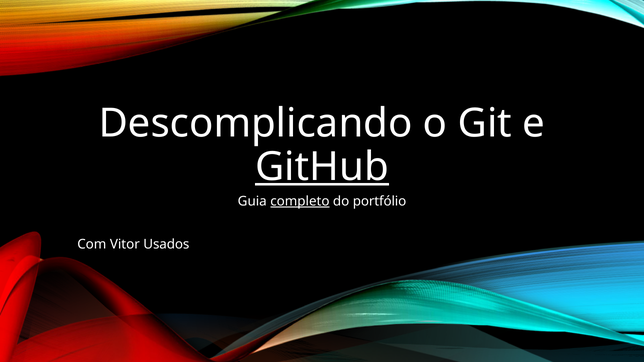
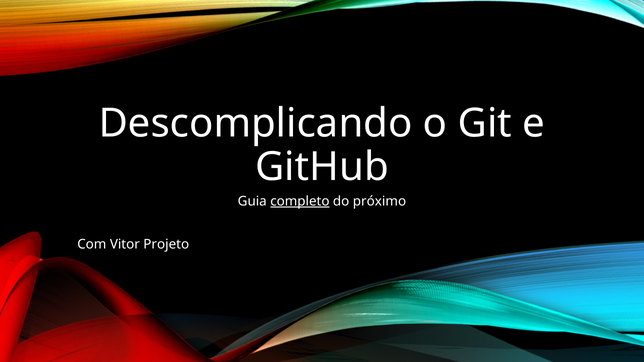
GitHub underline: present -> none
portfólio: portfólio -> próximo
Usados: Usados -> Projeto
